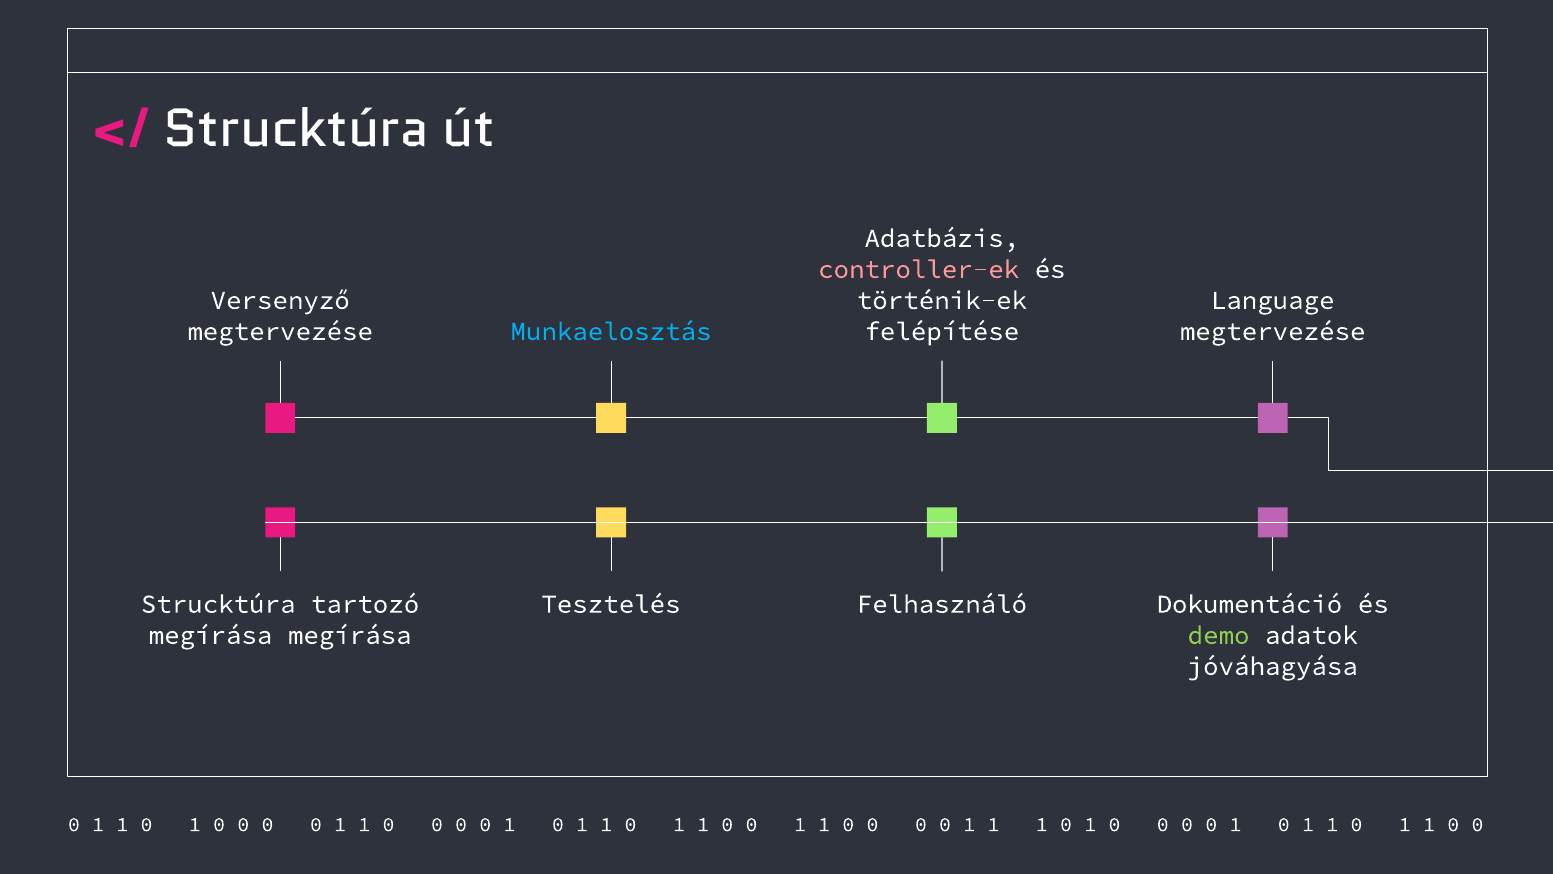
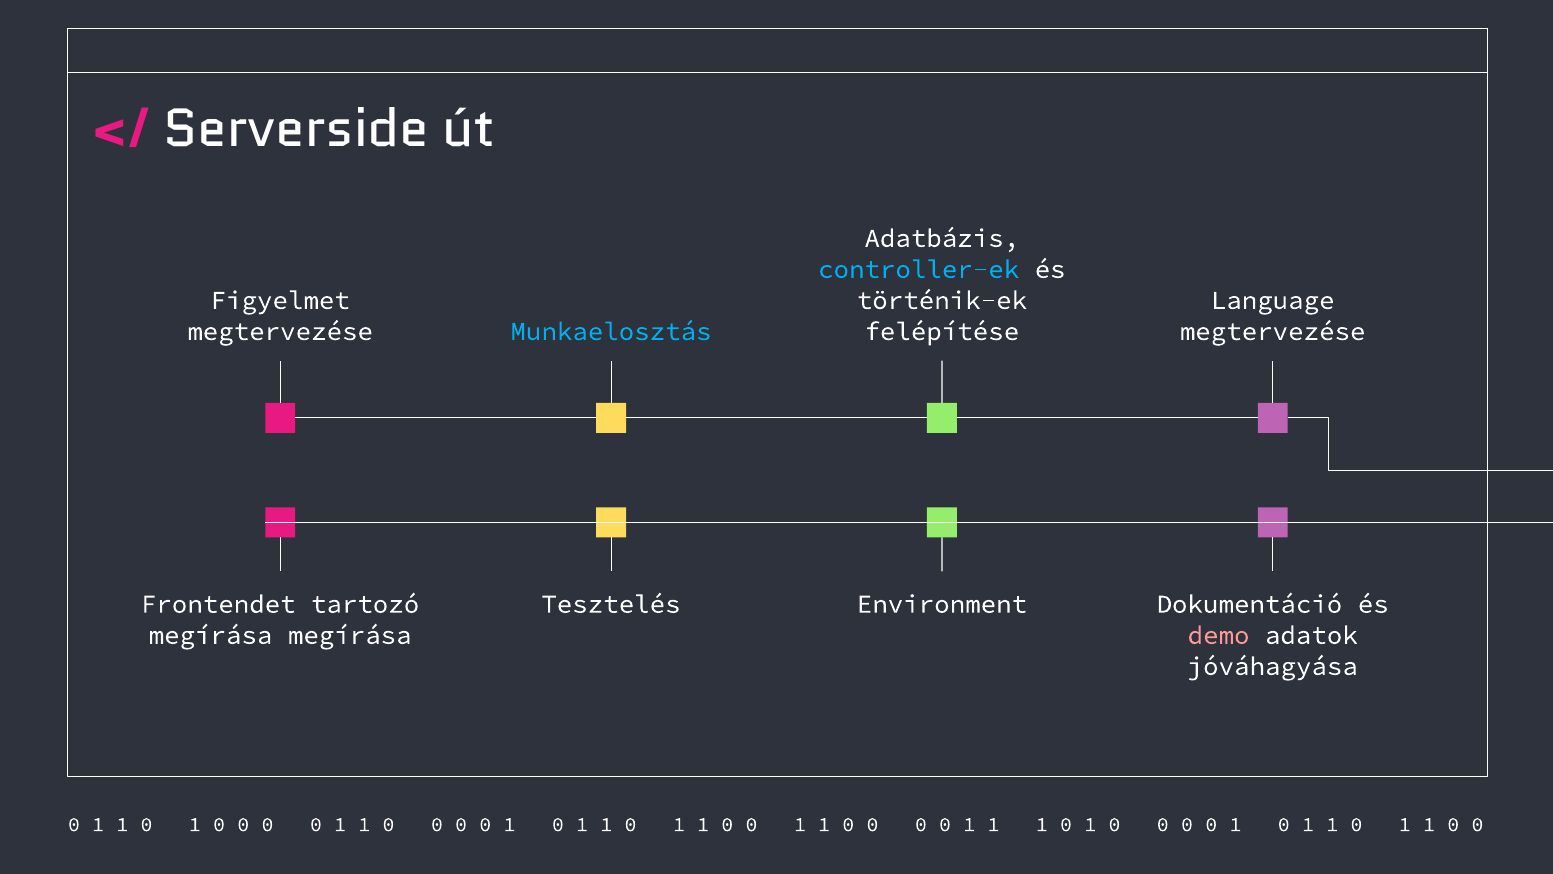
Strucktúra at (296, 129): Strucktúra -> Serverside
controller-ek colour: pink -> light blue
Versenyző: Versenyző -> Figyelmet
Strucktúra at (218, 604): Strucktúra -> Frontendet
Felhasználó: Felhasználó -> Environment
demo colour: light green -> pink
